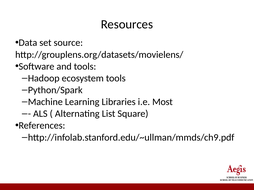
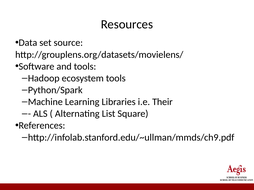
Most: Most -> Their
